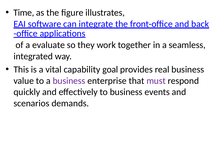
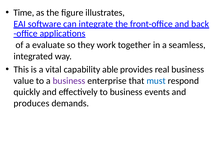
goal: goal -> able
must colour: purple -> blue
scenarios: scenarios -> produces
